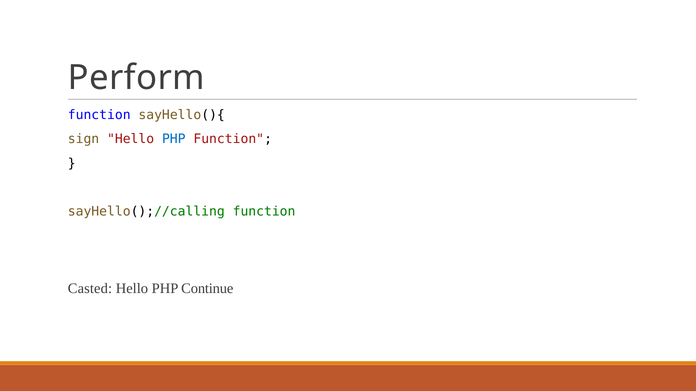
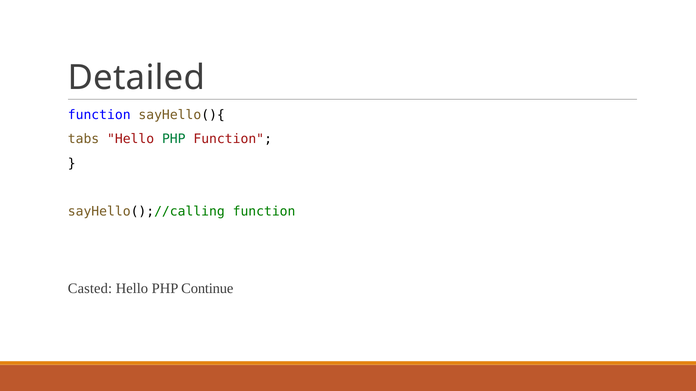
Perform: Perform -> Detailed
sign: sign -> tabs
PHP at (174, 139) colour: blue -> green
